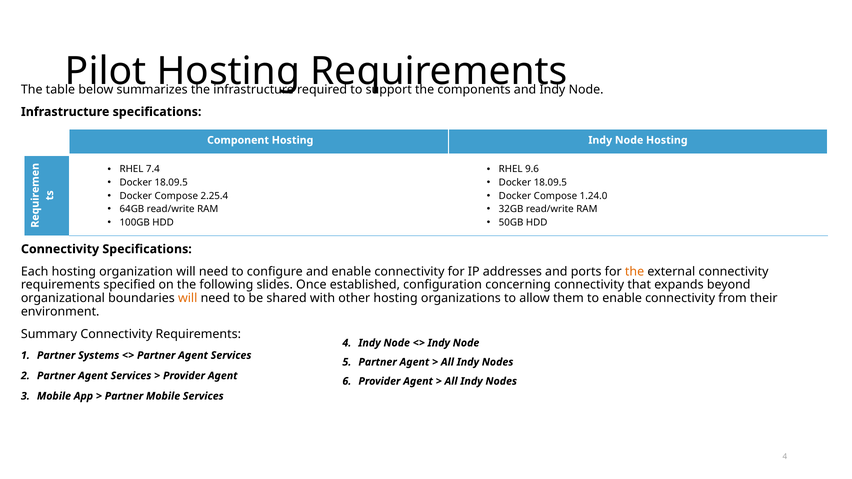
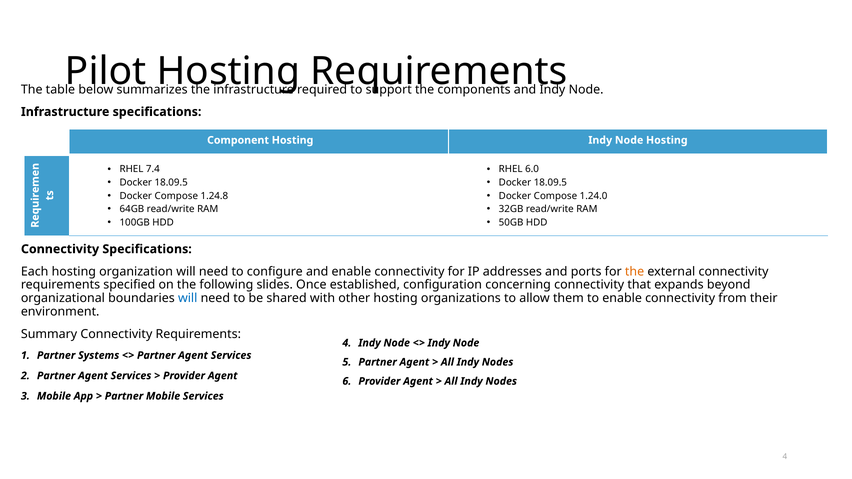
9.6: 9.6 -> 6.0
2.25.4: 2.25.4 -> 1.24.8
will at (188, 298) colour: orange -> blue
